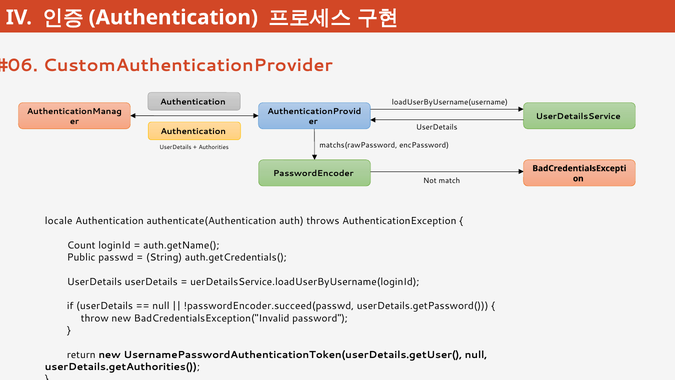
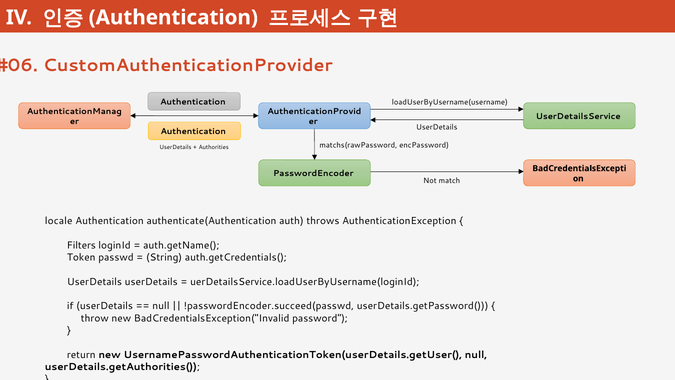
Count: Count -> Filters
Public: Public -> Token
